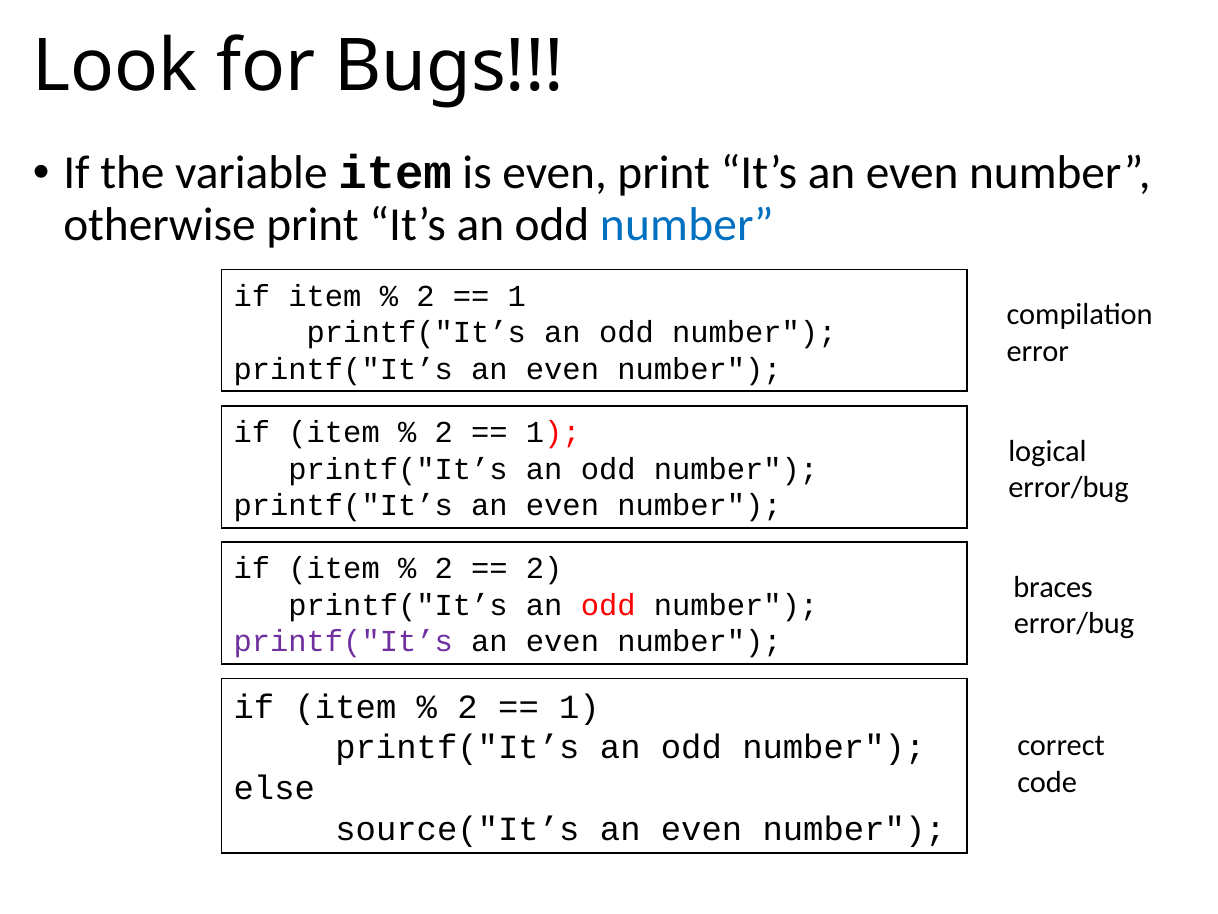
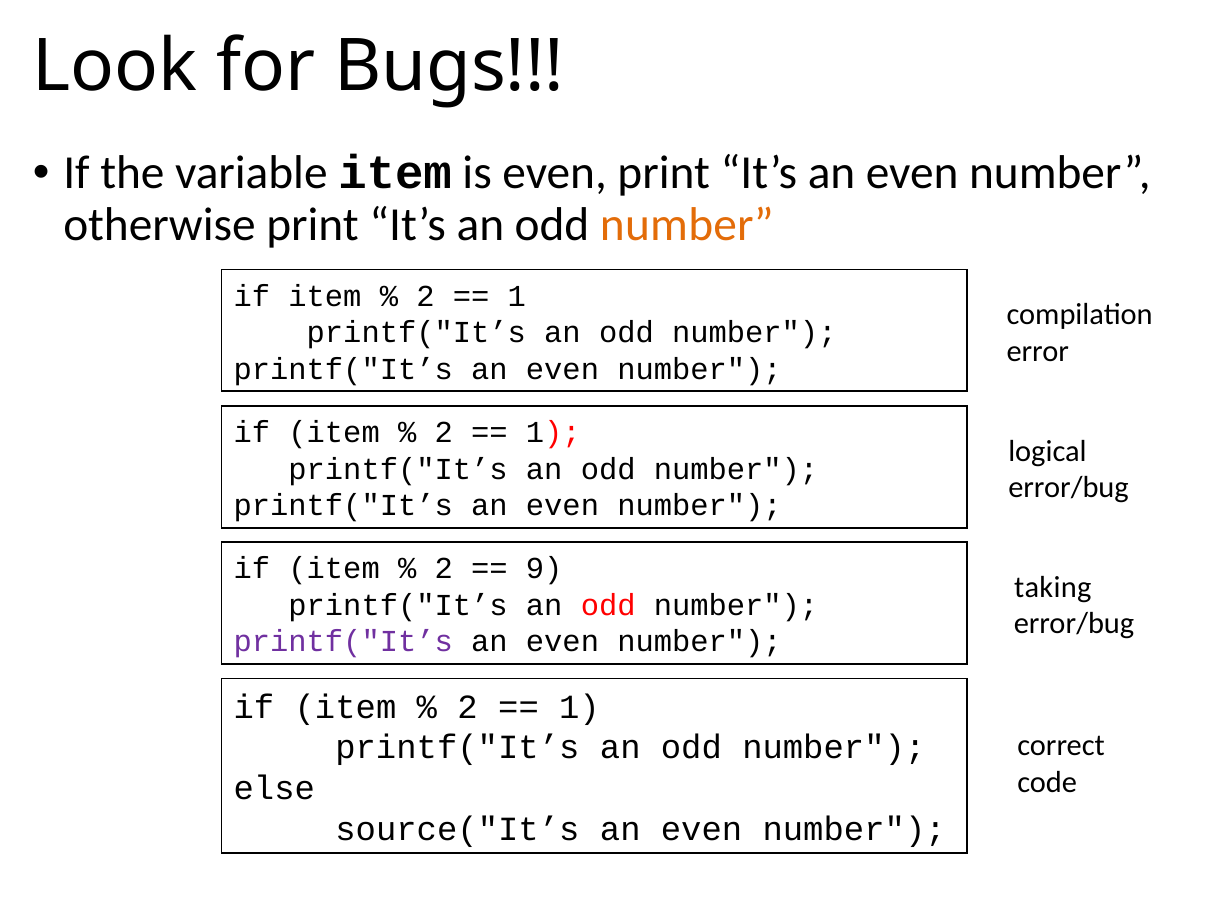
number at (687, 224) colour: blue -> orange
2 at (544, 568): 2 -> 9
braces: braces -> taking
